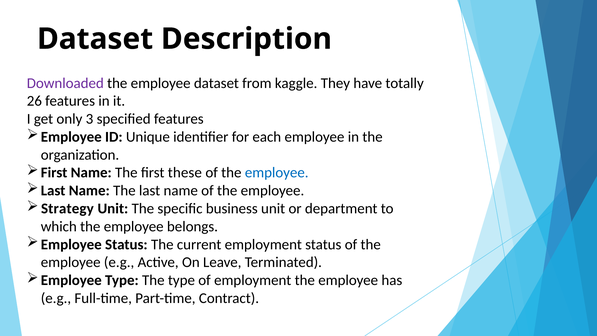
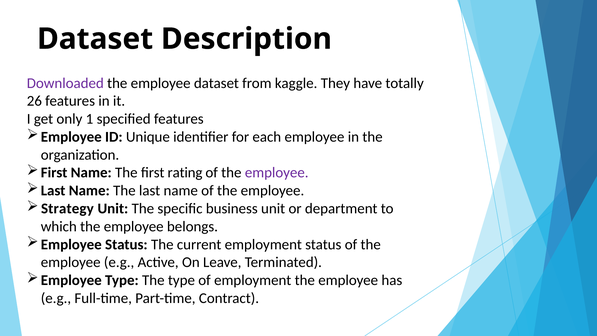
3: 3 -> 1
these: these -> rating
employee at (277, 173) colour: blue -> purple
